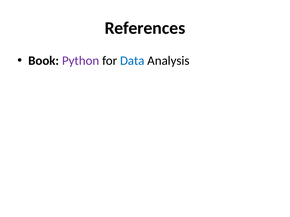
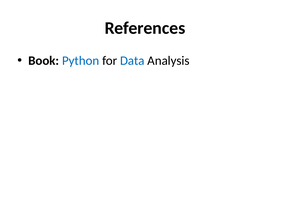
Python colour: purple -> blue
